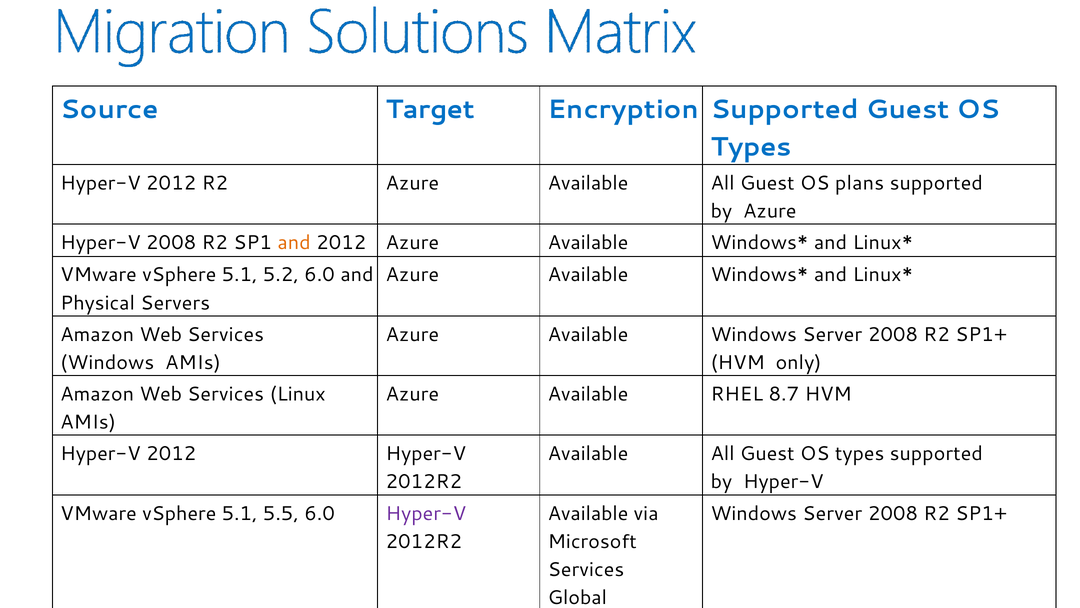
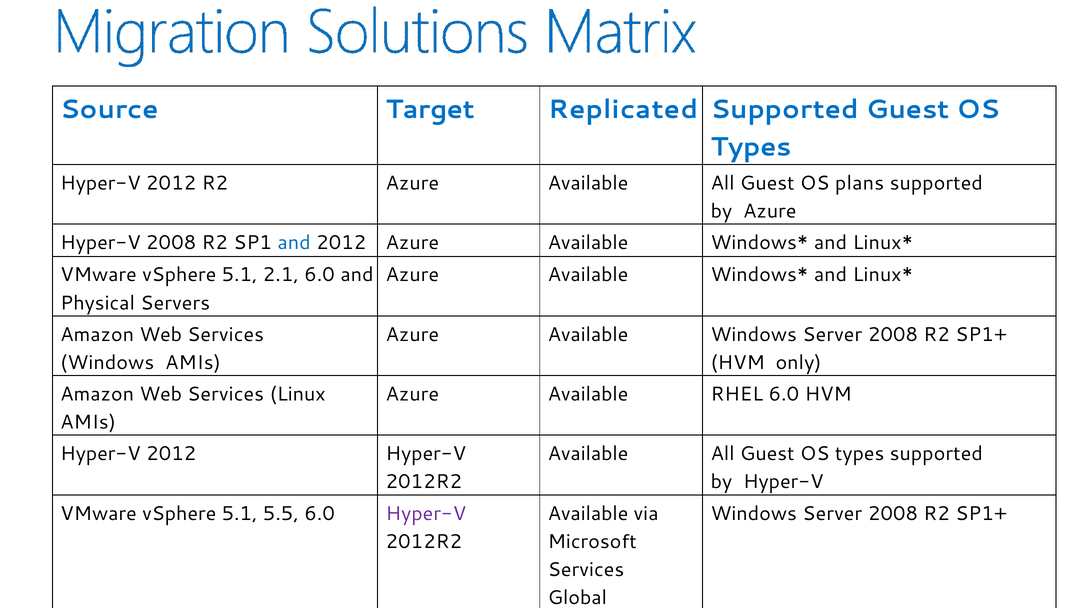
Encryption: Encryption -> Replicated
and at (294, 243) colour: orange -> blue
5.2: 5.2 -> 2.1
RHEL 8.7: 8.7 -> 6.0
